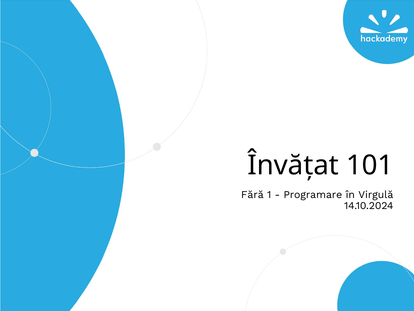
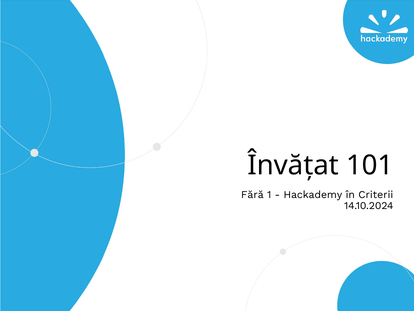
Programare: Programare -> Hackademy
Virgulă: Virgulă -> Criterii
